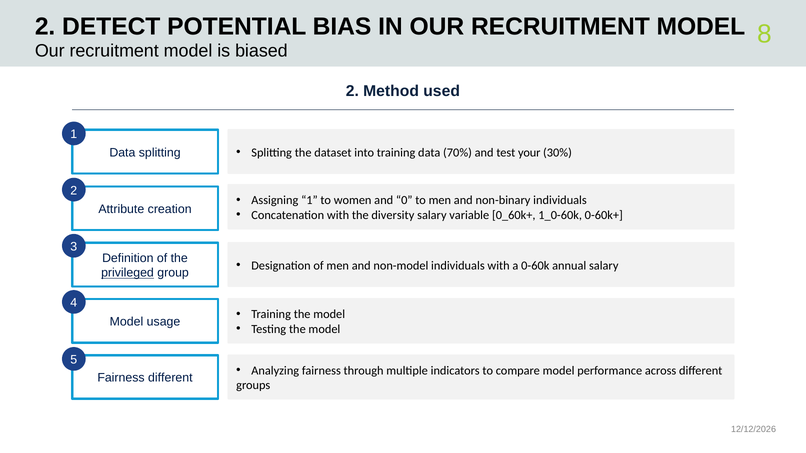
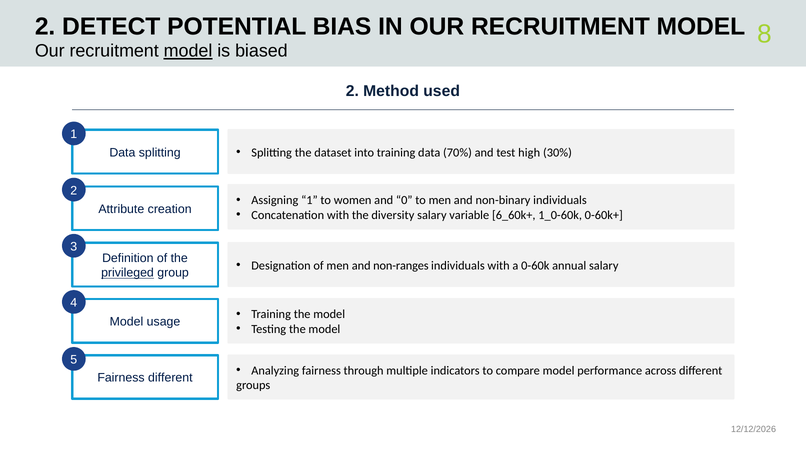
model at (188, 51) underline: none -> present
your: your -> high
0_60k+: 0_60k+ -> 6_60k+
non-model: non-model -> non-ranges
